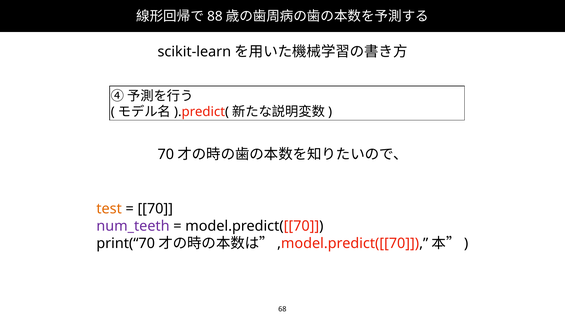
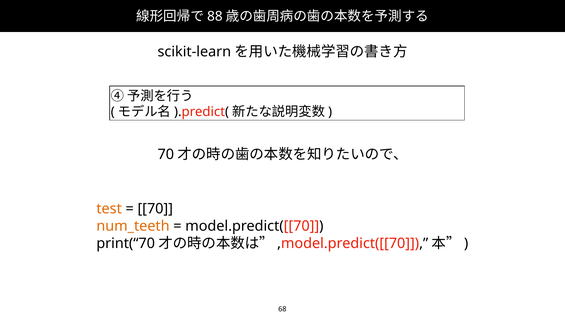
num_teeth colour: purple -> orange
